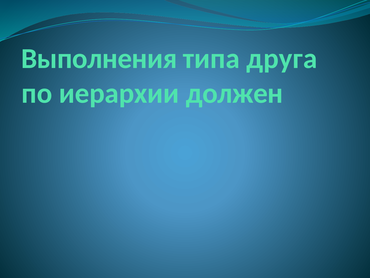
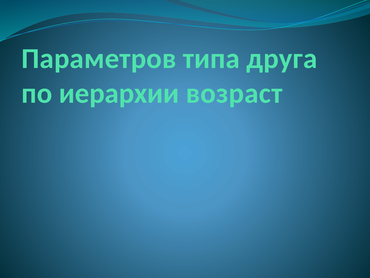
Выполнения: Выполнения -> Параметров
должен: должен -> возраст
